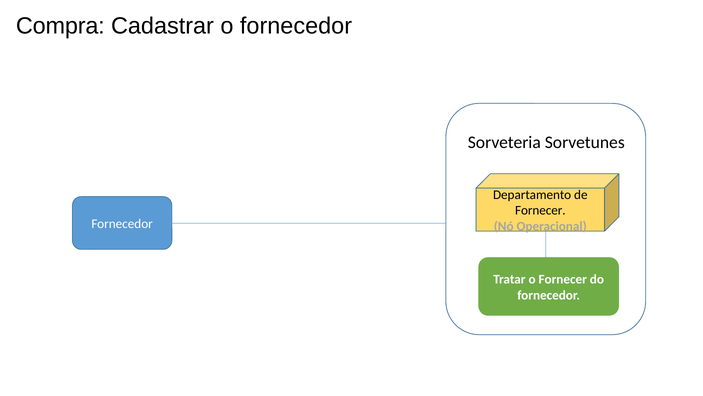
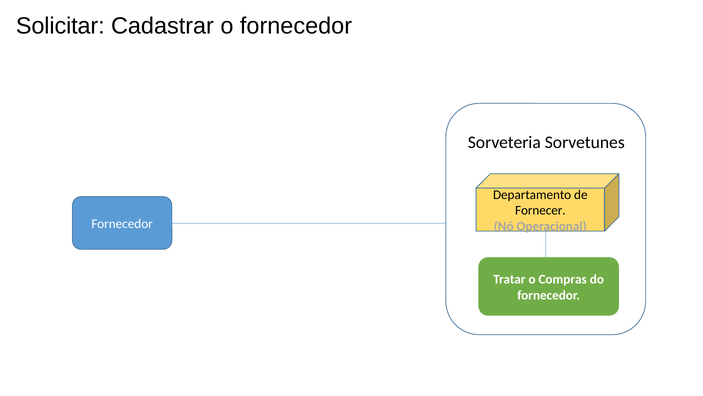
Compra: Compra -> Solicitar
o Fornecer: Fornecer -> Compras
